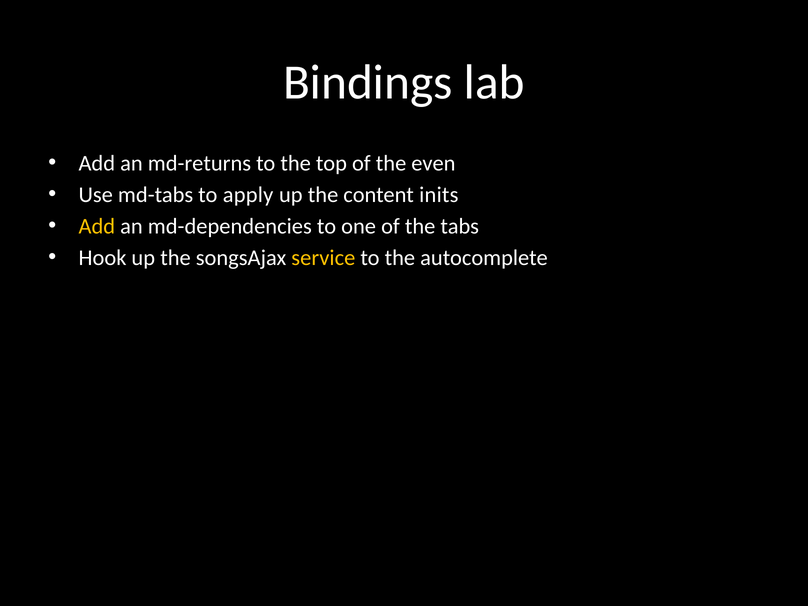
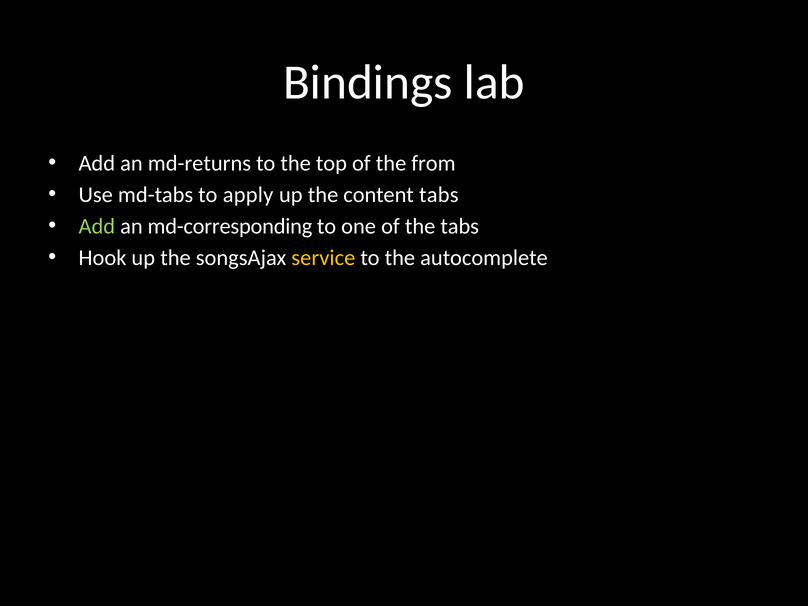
even: even -> from
content inits: inits -> tabs
Add at (97, 226) colour: yellow -> light green
md-dependencies: md-dependencies -> md-corresponding
